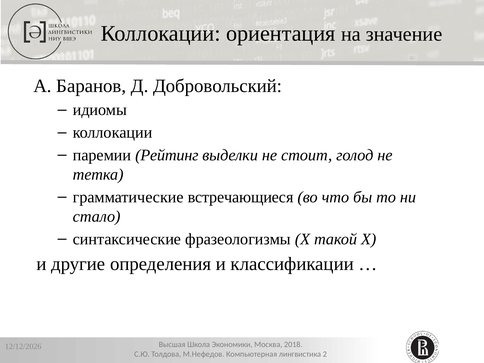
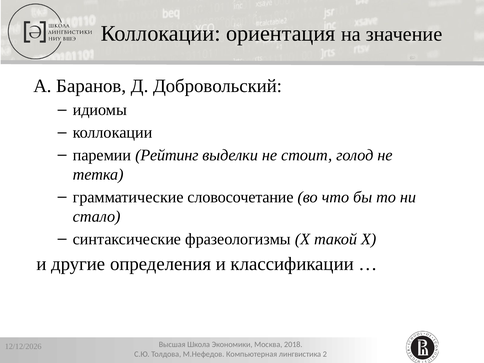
встречающиеся: встречающиеся -> словосочетание
